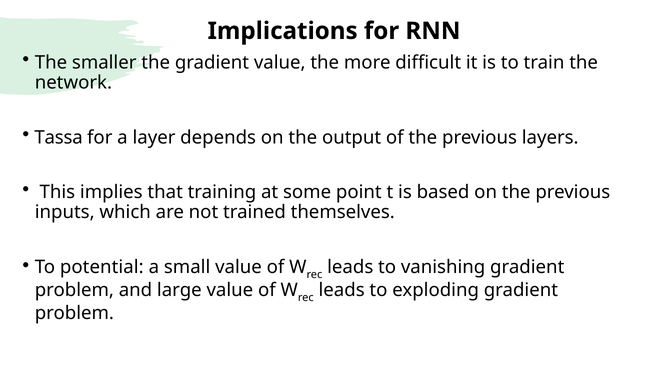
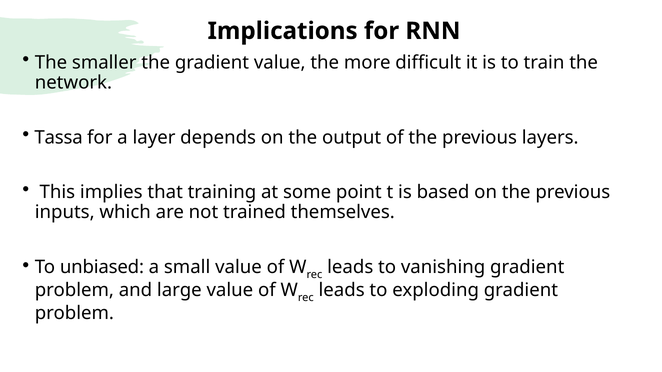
potential: potential -> unbiased
